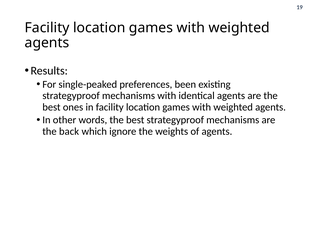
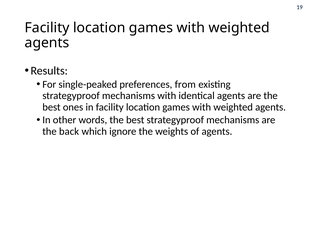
been: been -> from
